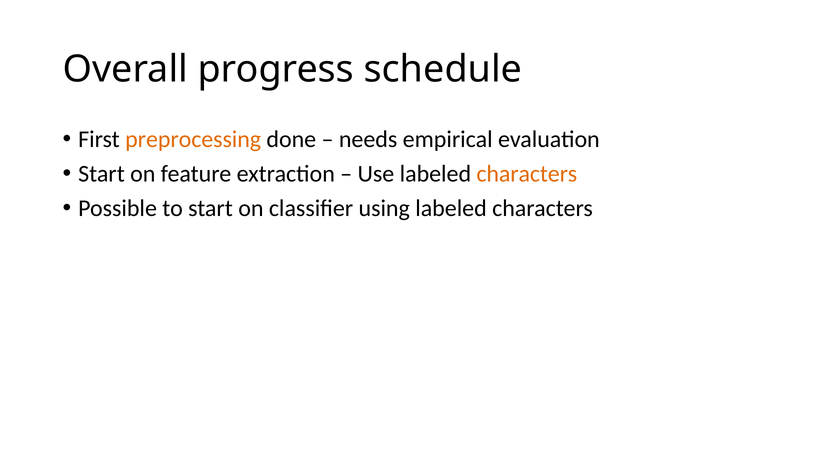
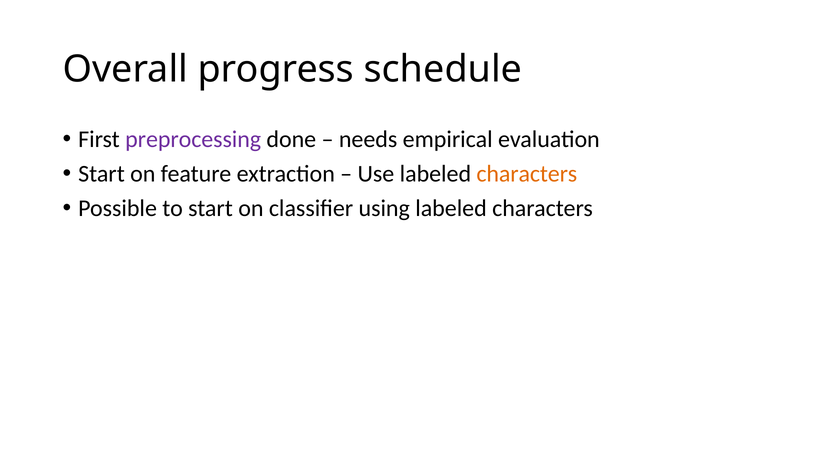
preprocessing colour: orange -> purple
